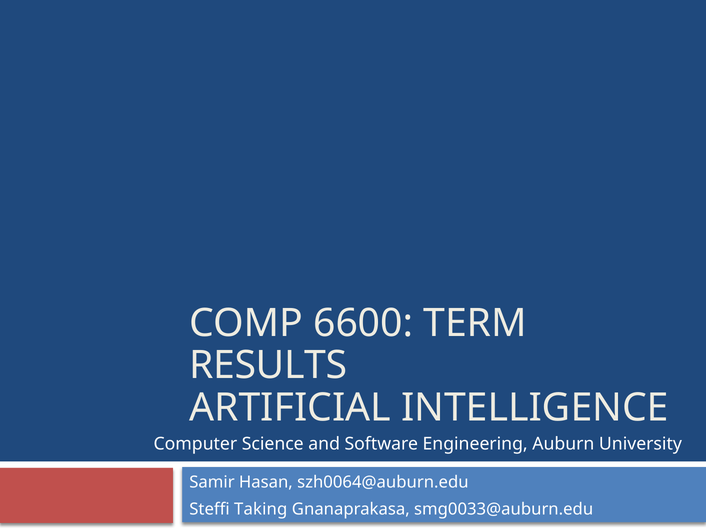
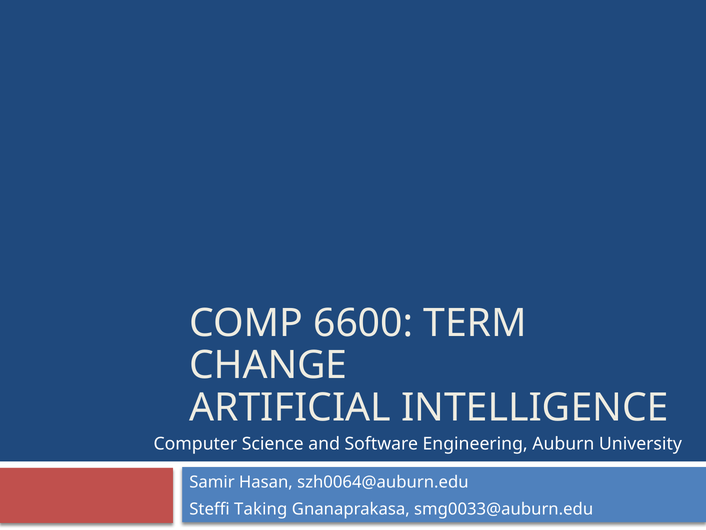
RESULTS: RESULTS -> CHANGE
